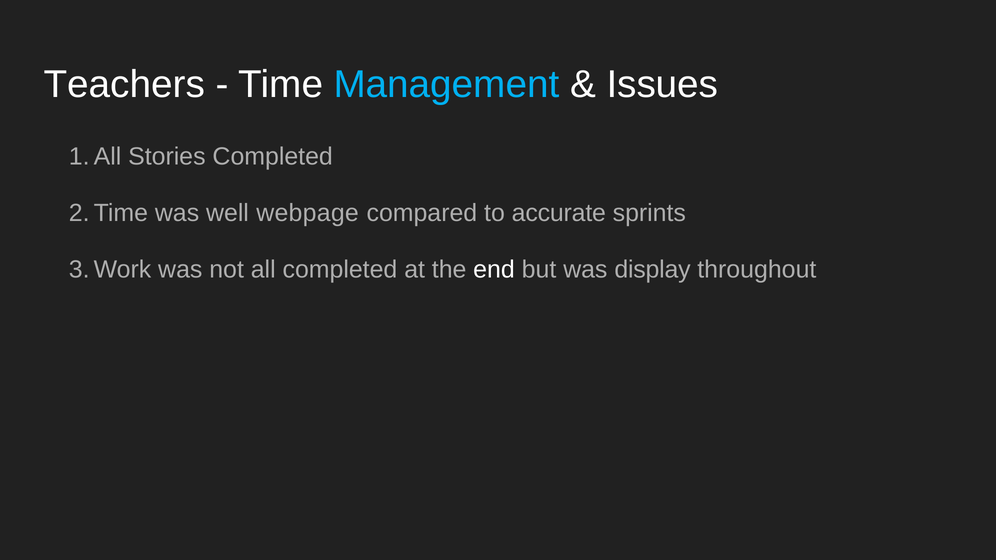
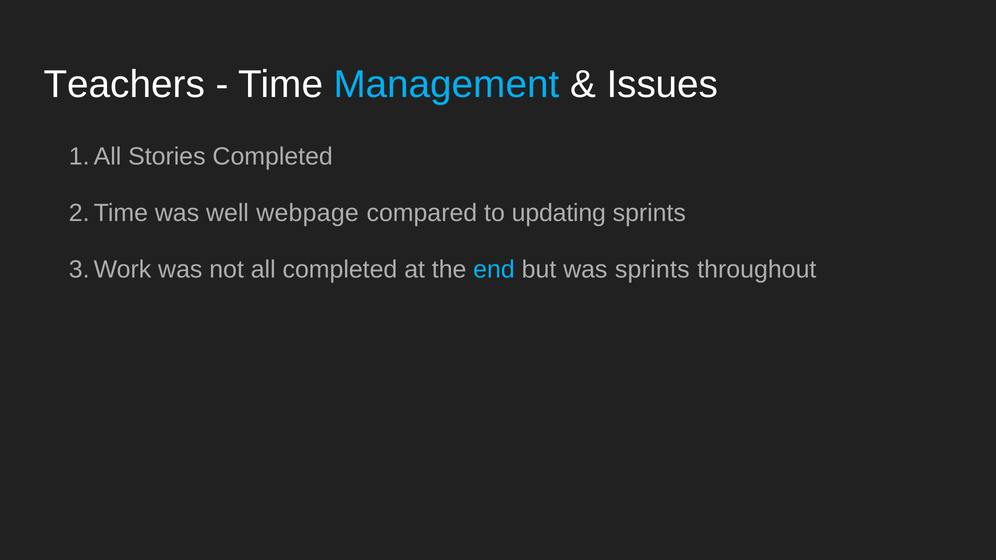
accurate: accurate -> updating
end colour: white -> light blue
was display: display -> sprints
